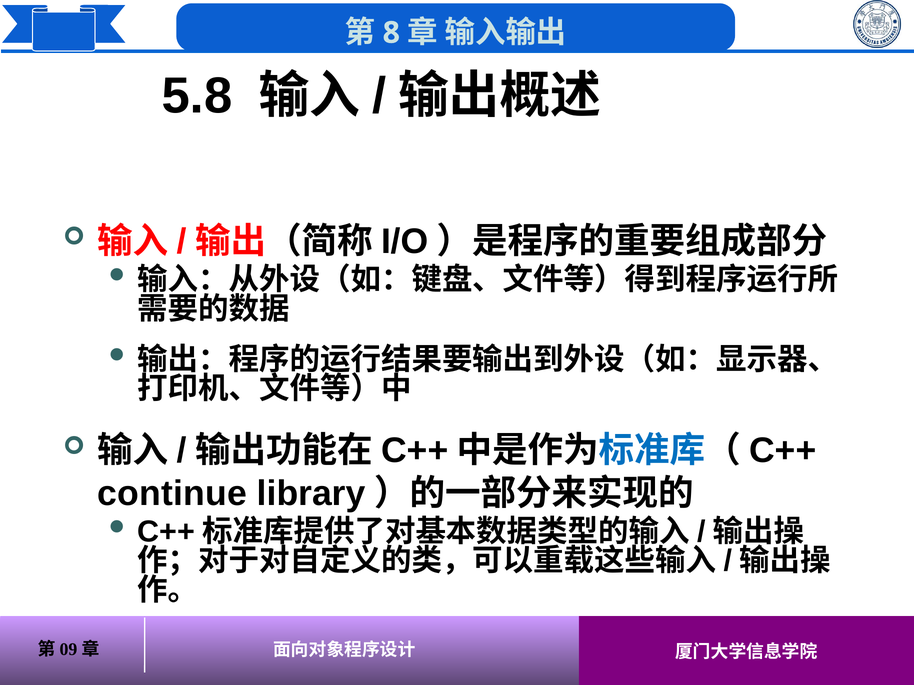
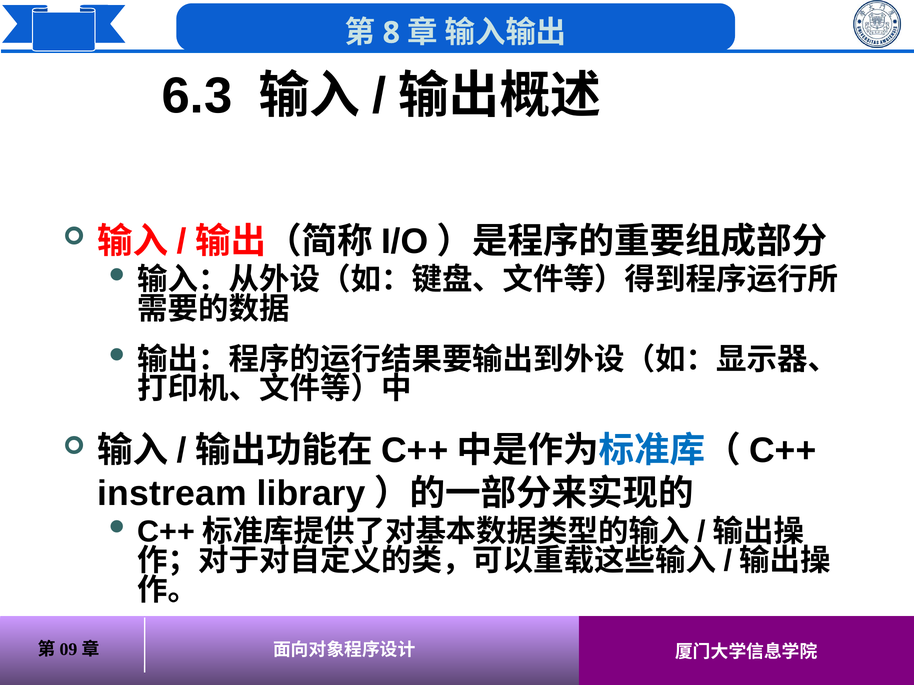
5.8: 5.8 -> 6.3
continue: continue -> instream
